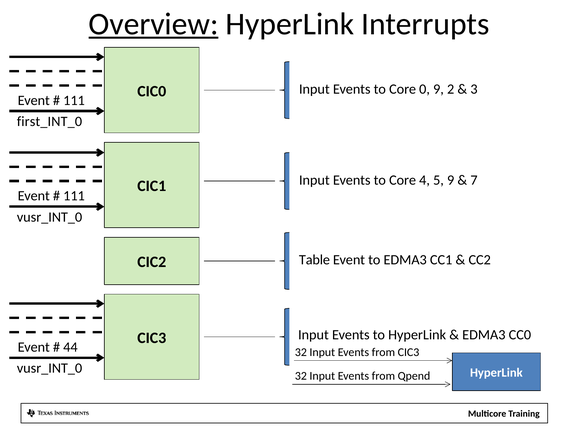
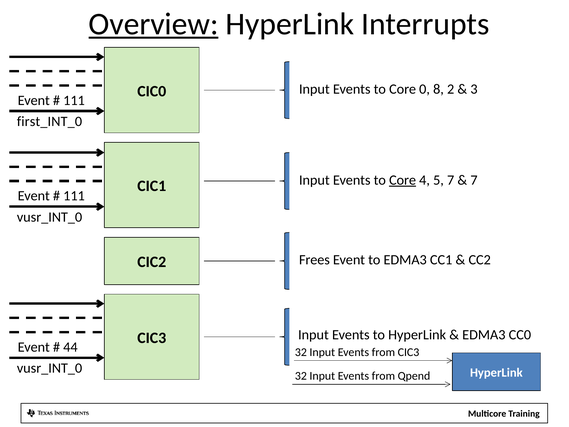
0 9: 9 -> 8
Core at (403, 180) underline: none -> present
5 9: 9 -> 7
Table: Table -> Frees
